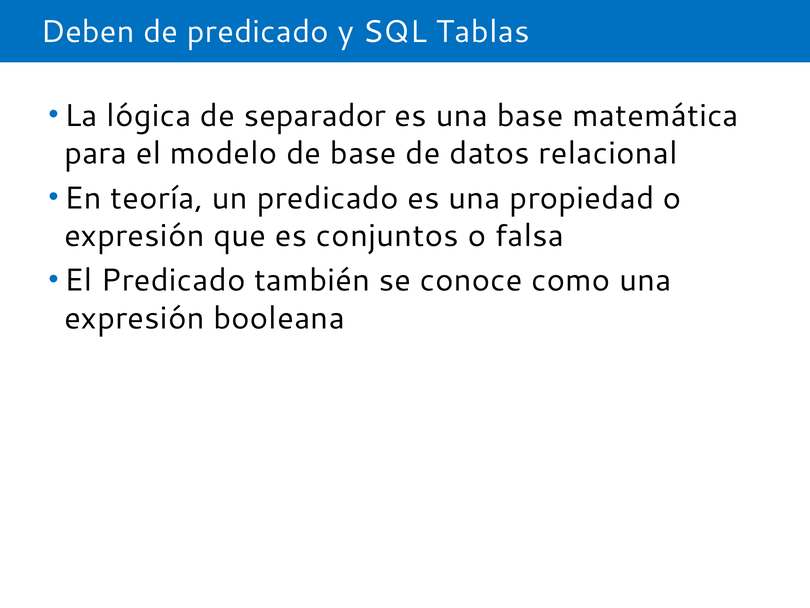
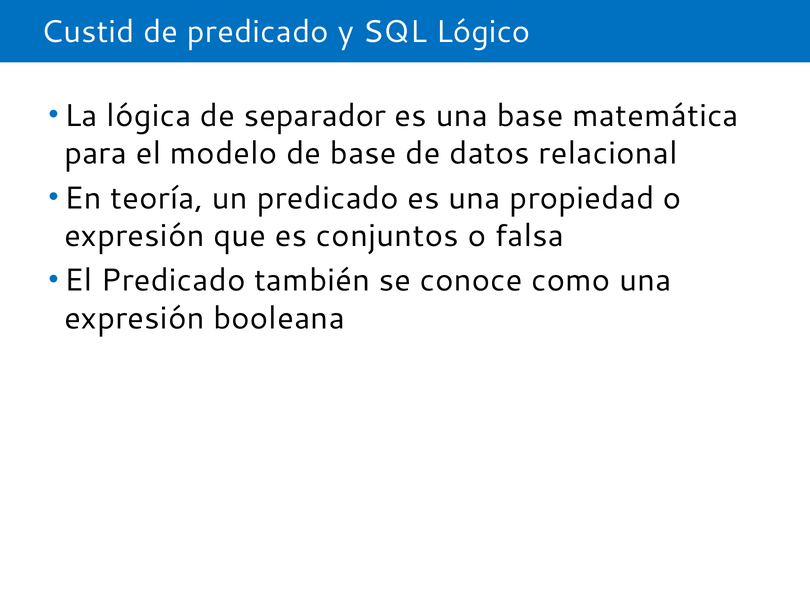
Deben: Deben -> Custid
Tablas: Tablas -> Lógico
